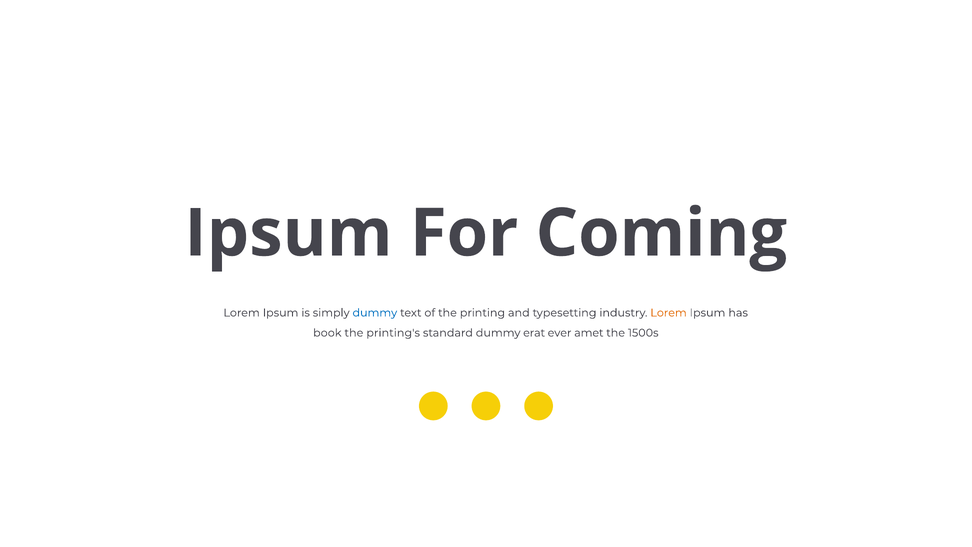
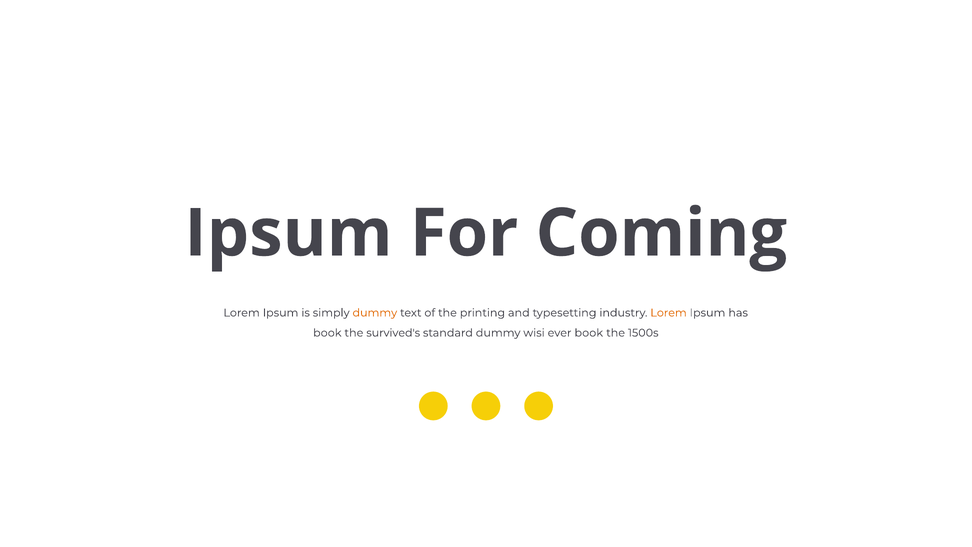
dummy at (375, 313) colour: blue -> orange
printing's: printing's -> survived's
erat: erat -> wisi
ever amet: amet -> book
